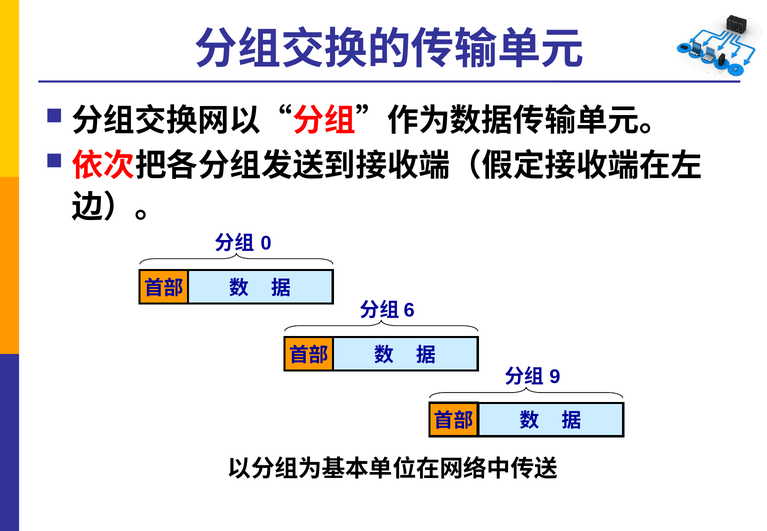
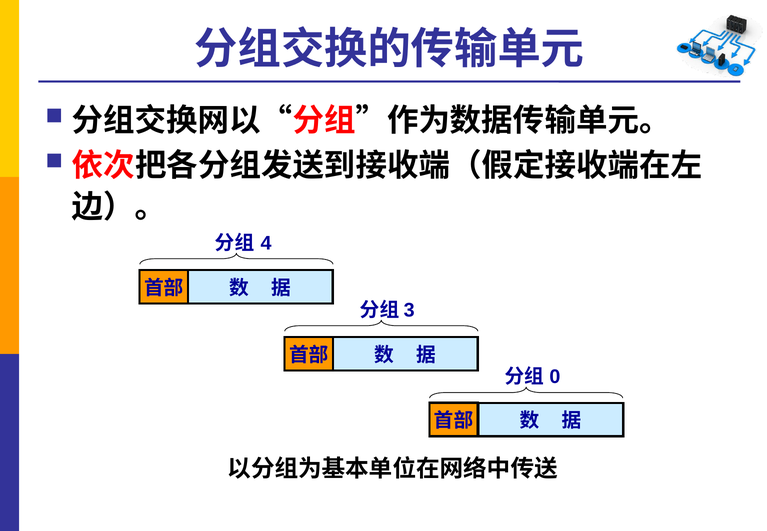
0: 0 -> 4
6: 6 -> 3
9: 9 -> 0
